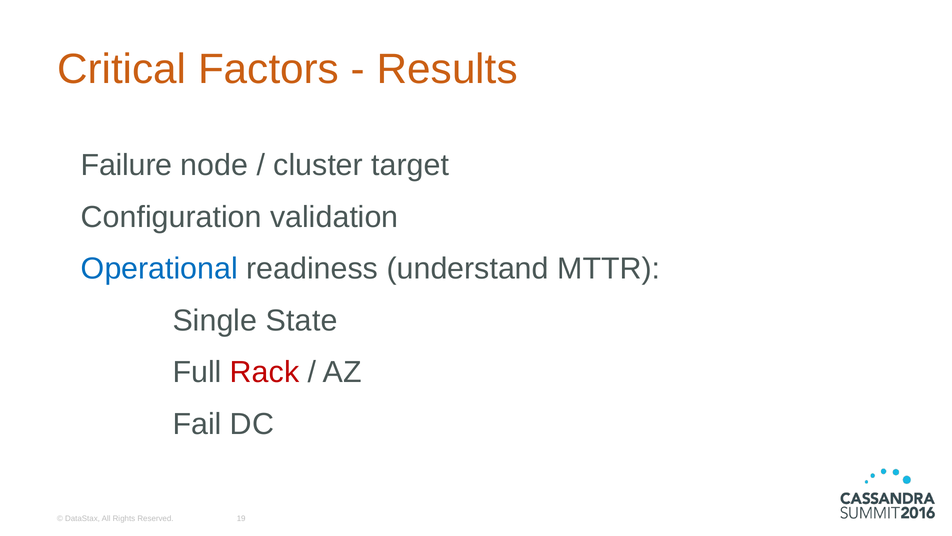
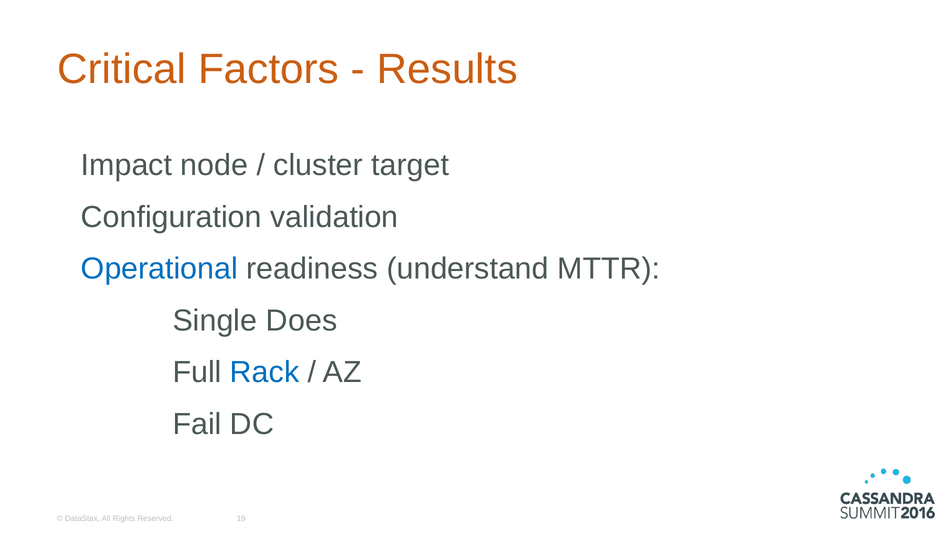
Failure: Failure -> Impact
State: State -> Does
Rack colour: red -> blue
